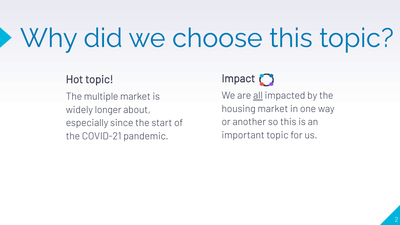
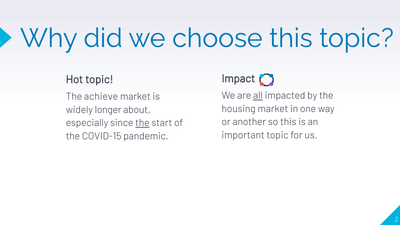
multiple: multiple -> achieve
the at (142, 123) underline: none -> present
COVID-21: COVID-21 -> COVID-15
